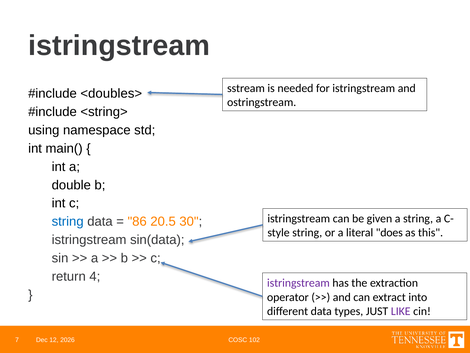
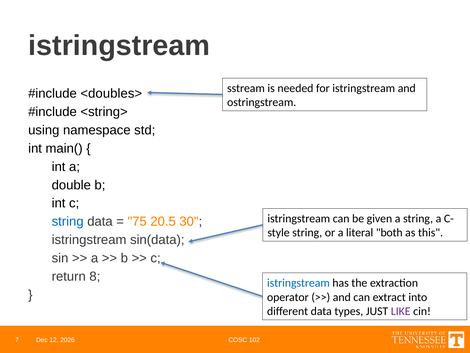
86: 86 -> 75
does: does -> both
4: 4 -> 8
istringstream at (298, 283) colour: purple -> blue
